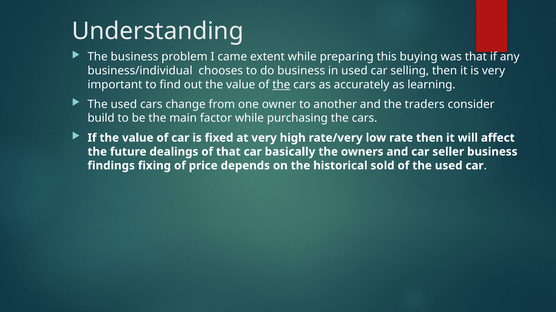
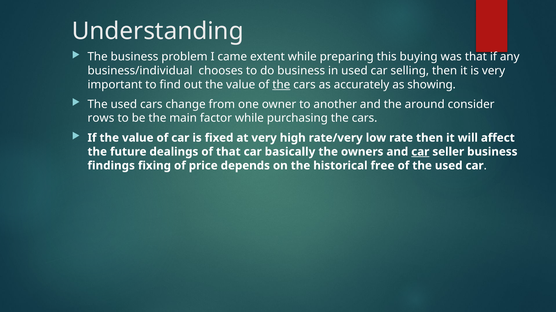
learning: learning -> showing
traders: traders -> around
build: build -> rows
car at (420, 152) underline: none -> present
sold: sold -> free
